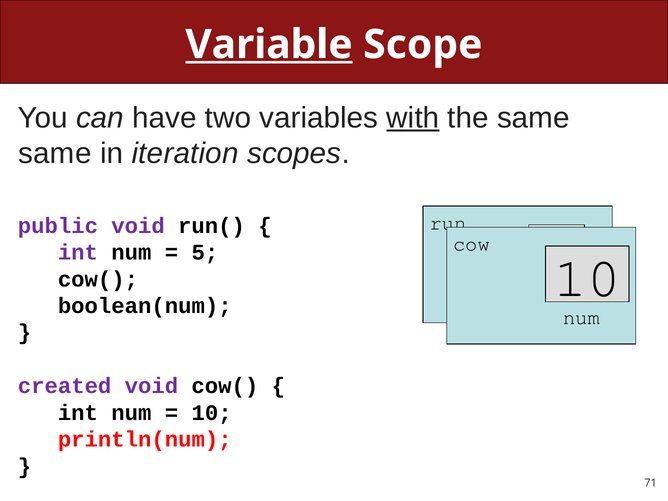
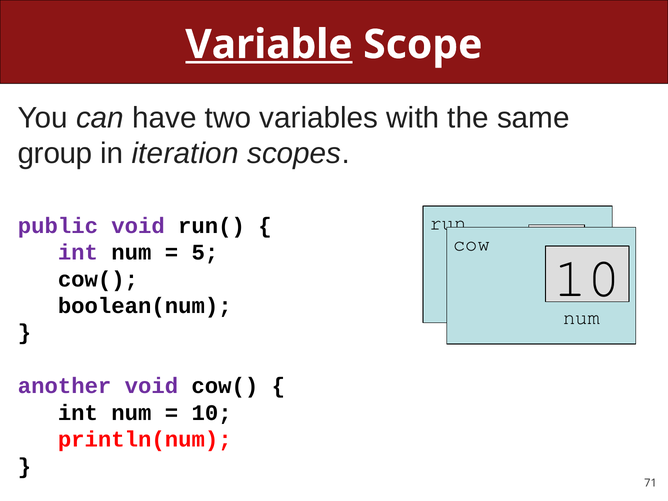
with underline: present -> none
same at (55, 153): same -> group
created: created -> another
